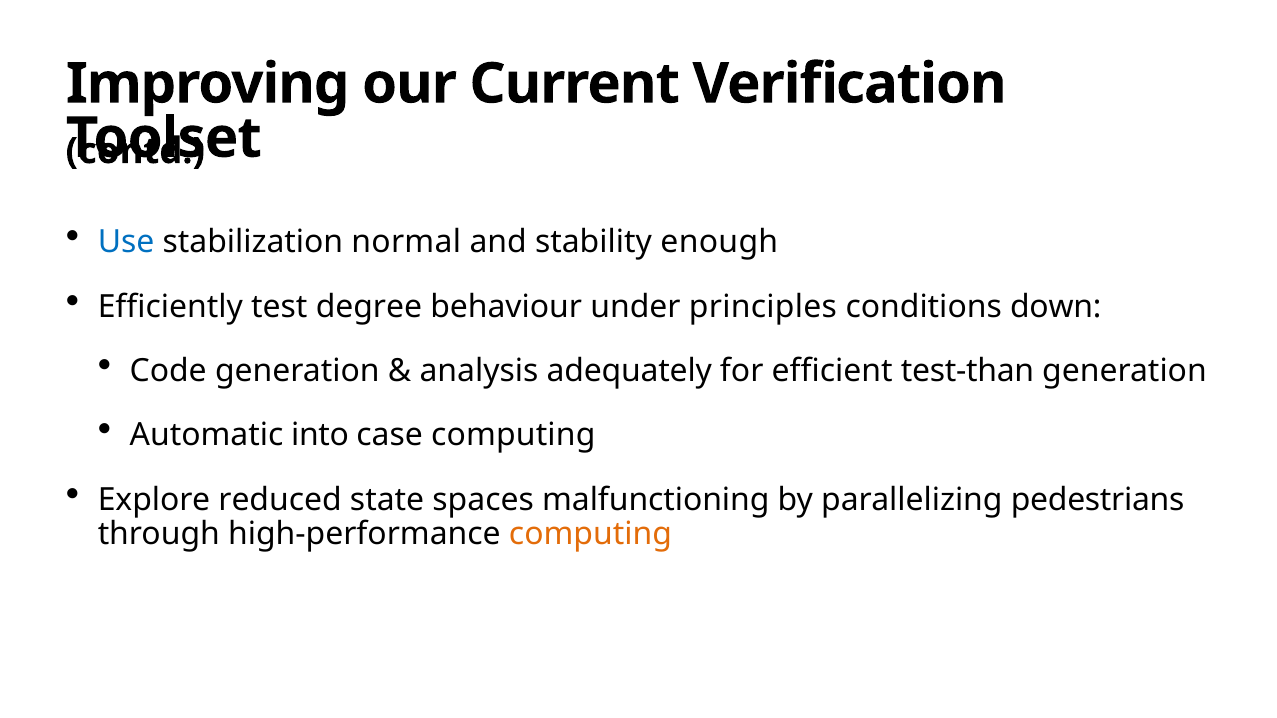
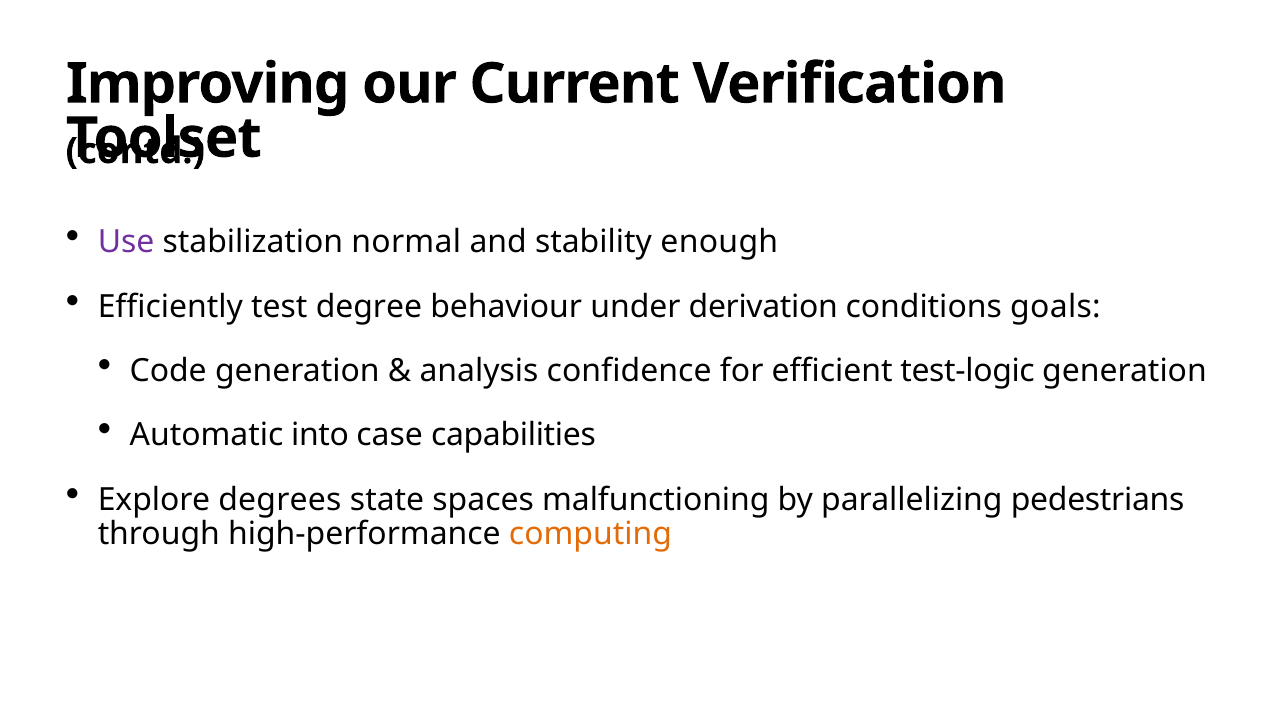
Use colour: blue -> purple
principles: principles -> derivation
down: down -> goals
adequately: adequately -> confidence
test-than: test-than -> test-logic
case computing: computing -> capabilities
reduced: reduced -> degrees
